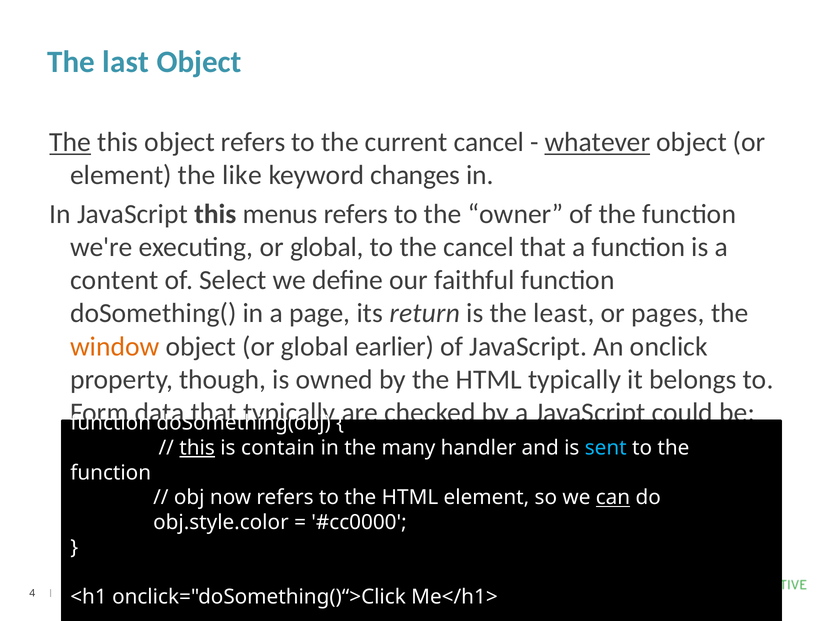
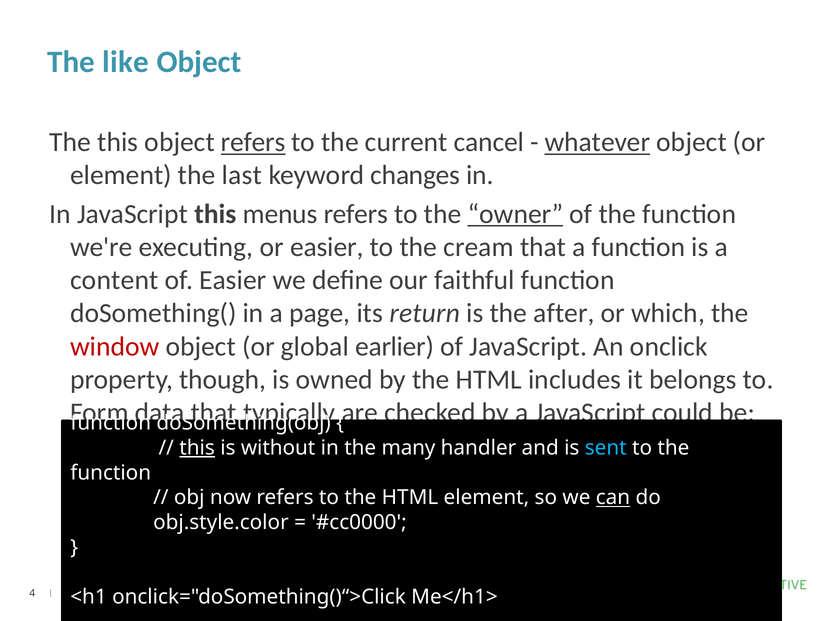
last: last -> like
The at (70, 142) underline: present -> none
refers at (253, 142) underline: none -> present
like: like -> last
owner underline: none -> present
executing or global: global -> easier
the cancel: cancel -> cream
of Select: Select -> Easier
least: least -> after
pages: pages -> which
window colour: orange -> red
HTML typically: typically -> includes
contain: contain -> without
